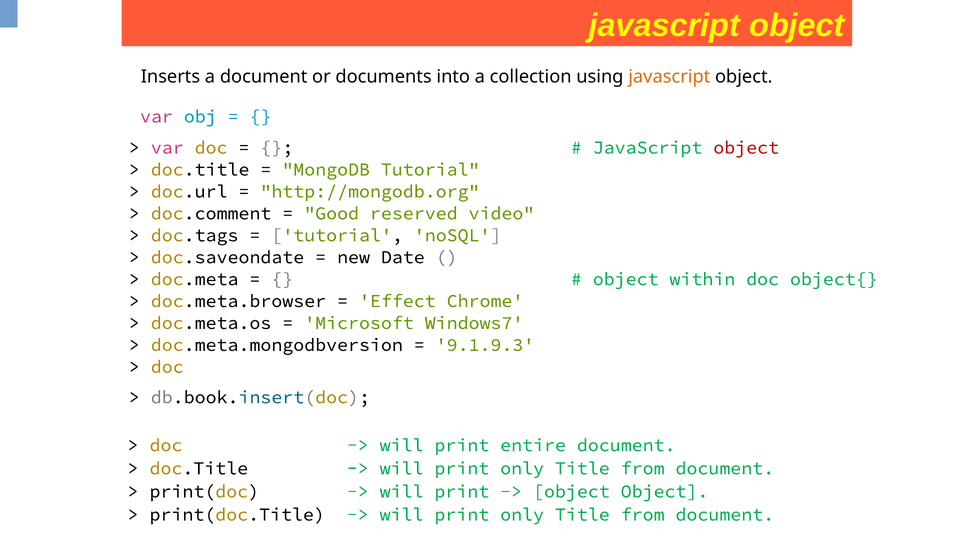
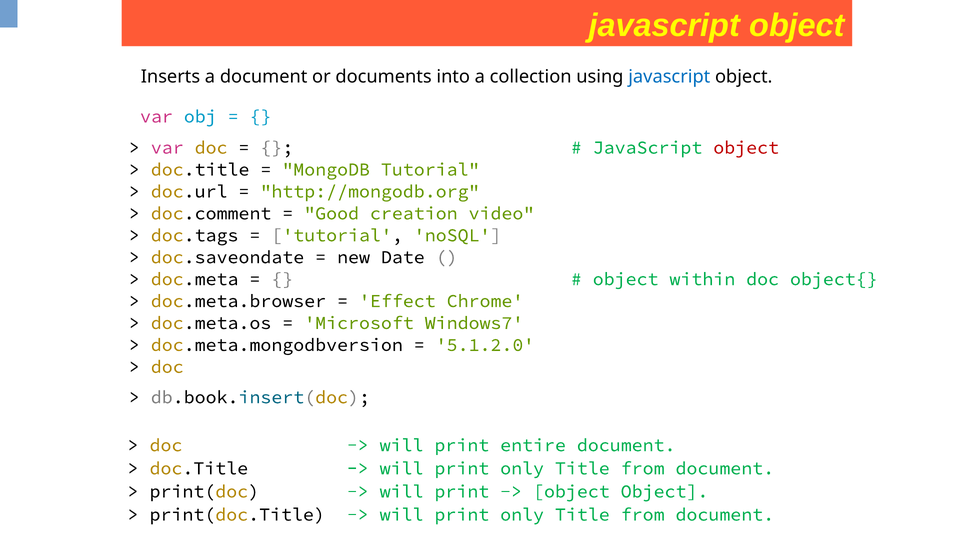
javascript at (669, 77) colour: orange -> blue
reserved: reserved -> creation
9.1.9.3: 9.1.9.3 -> 5.1.2.0
